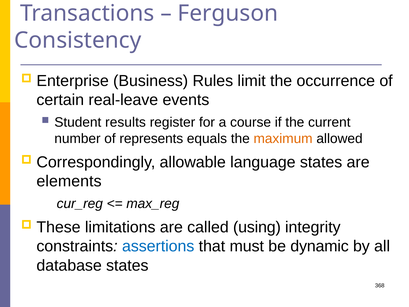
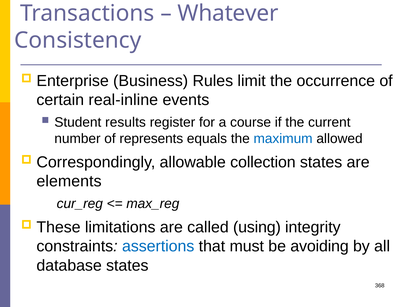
Ferguson: Ferguson -> Whatever
real-leave: real-leave -> real-inline
maximum colour: orange -> blue
language: language -> collection
dynamic: dynamic -> avoiding
